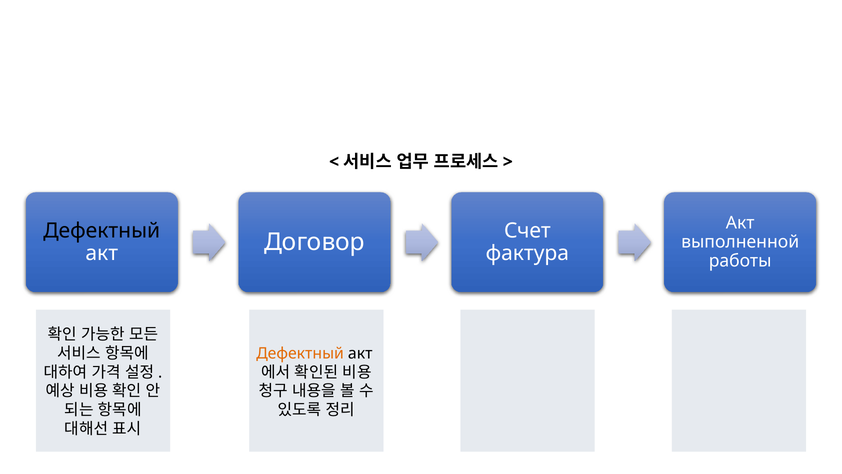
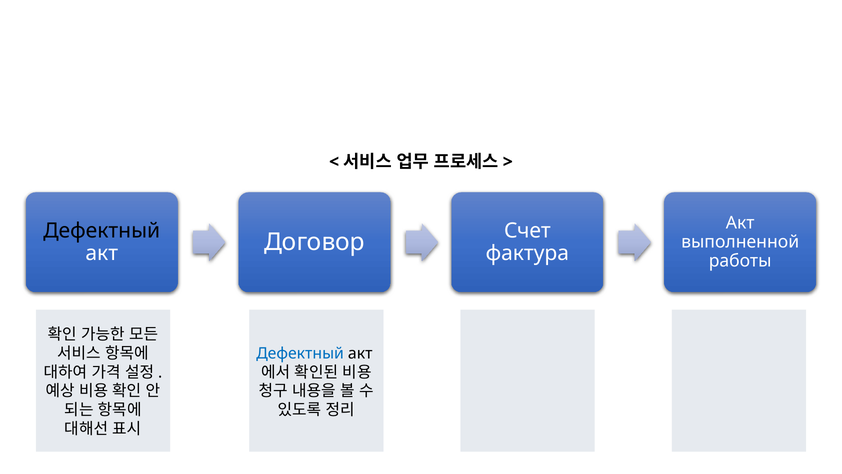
Дефектный at (300, 353) colour: orange -> blue
